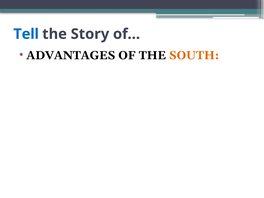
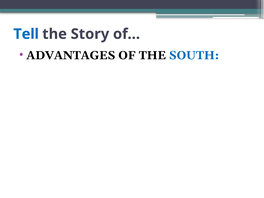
SOUTH colour: orange -> blue
